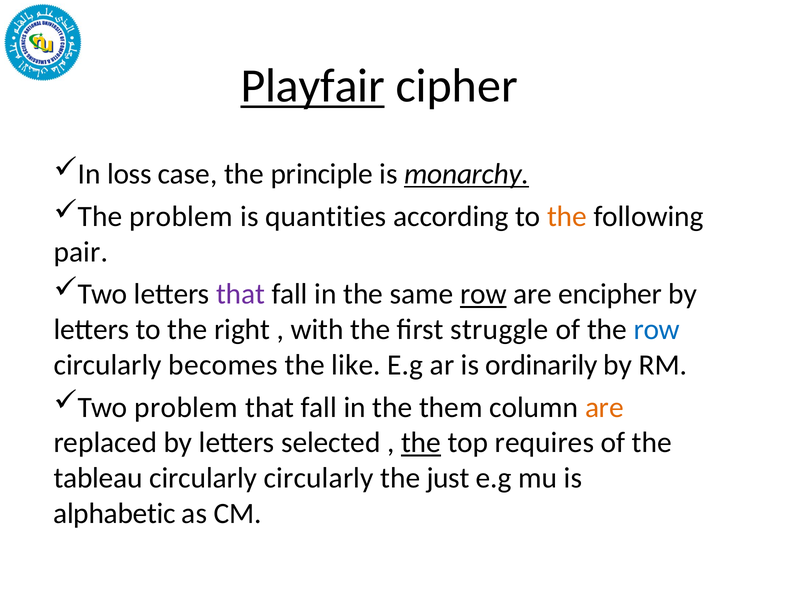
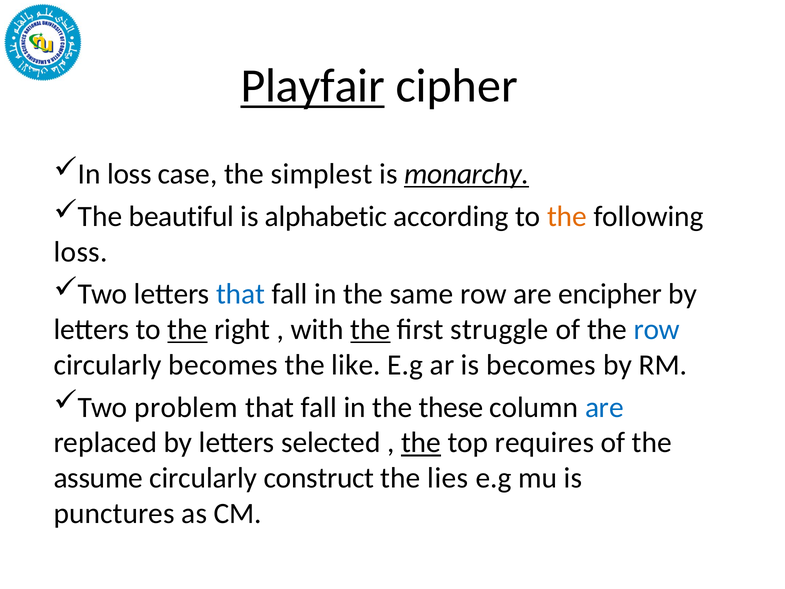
principle: principle -> simplest
The problem: problem -> beautiful
quantities: quantities -> alphabetic
pair at (81, 252): pair -> loss
that at (241, 294) colour: purple -> blue
row at (483, 294) underline: present -> none
the at (187, 329) underline: none -> present
the at (370, 329) underline: none -> present
is ordinarily: ordinarily -> becomes
them: them -> these
are at (604, 407) colour: orange -> blue
tableau: tableau -> assume
circularly circularly: circularly -> construct
just: just -> lies
alphabetic: alphabetic -> punctures
